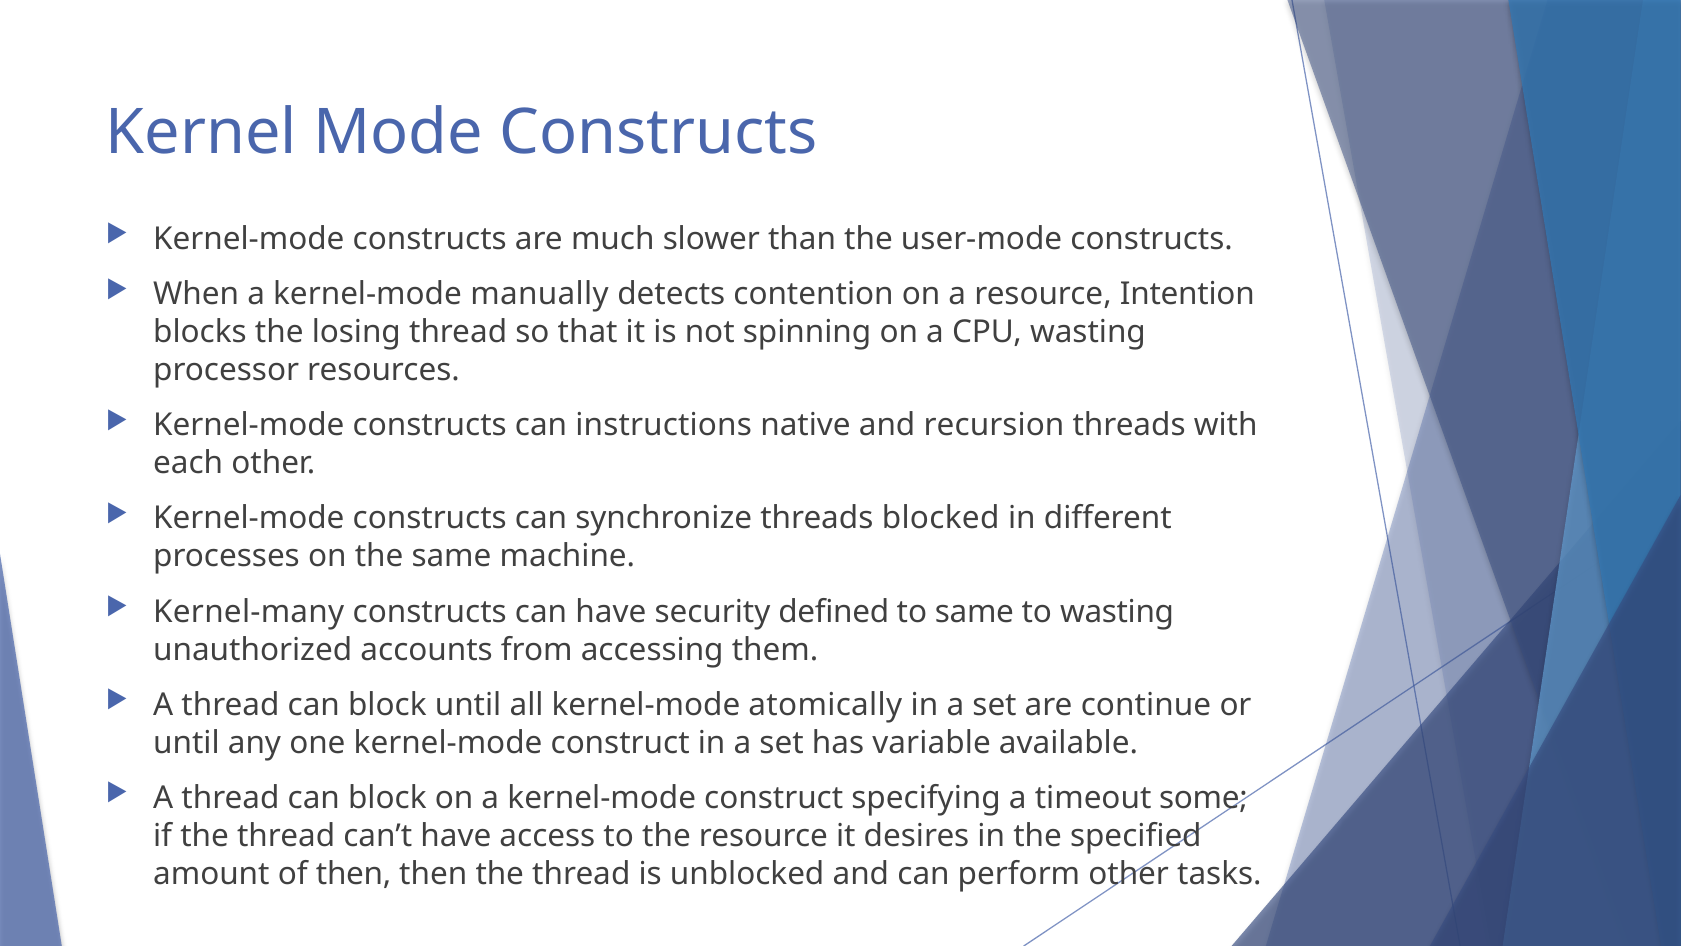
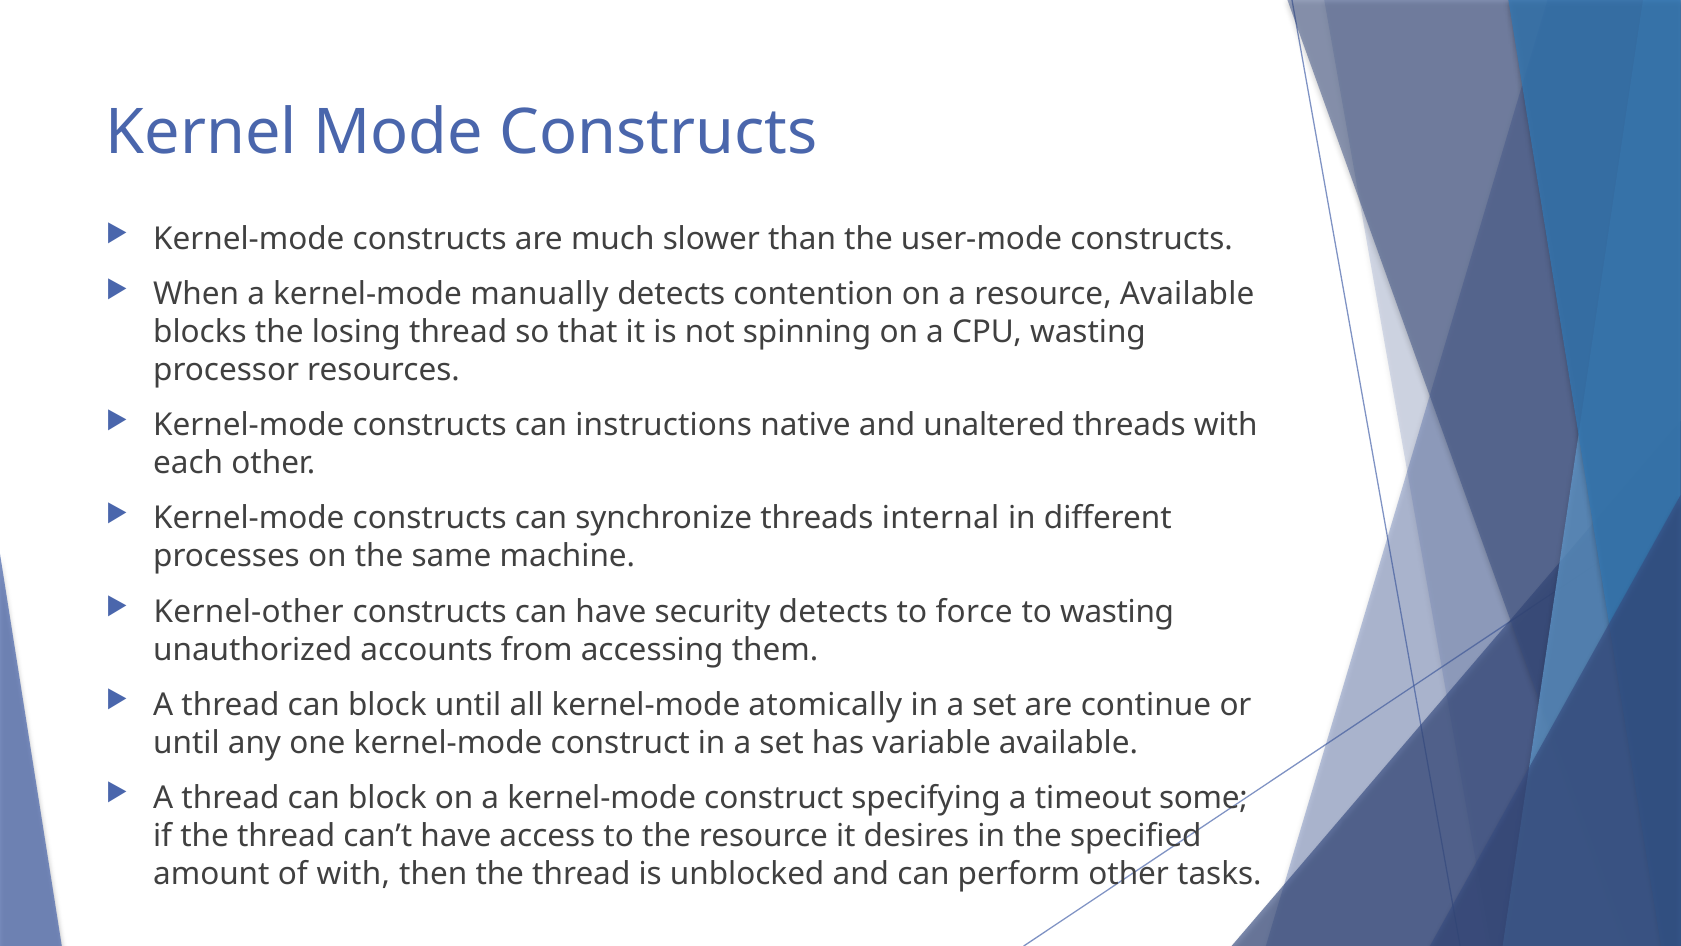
resource Intention: Intention -> Available
recursion: recursion -> unaltered
blocked: blocked -> internal
Kernel-many: Kernel-many -> Kernel-other
security defined: defined -> detects
to same: same -> force
of then: then -> with
